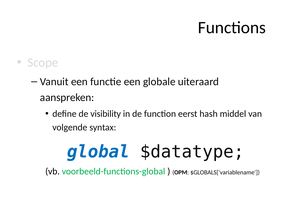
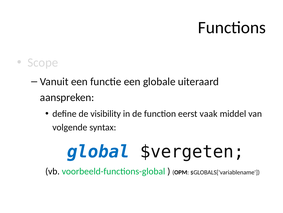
hash: hash -> vaak
$datatype: $datatype -> $vergeten
